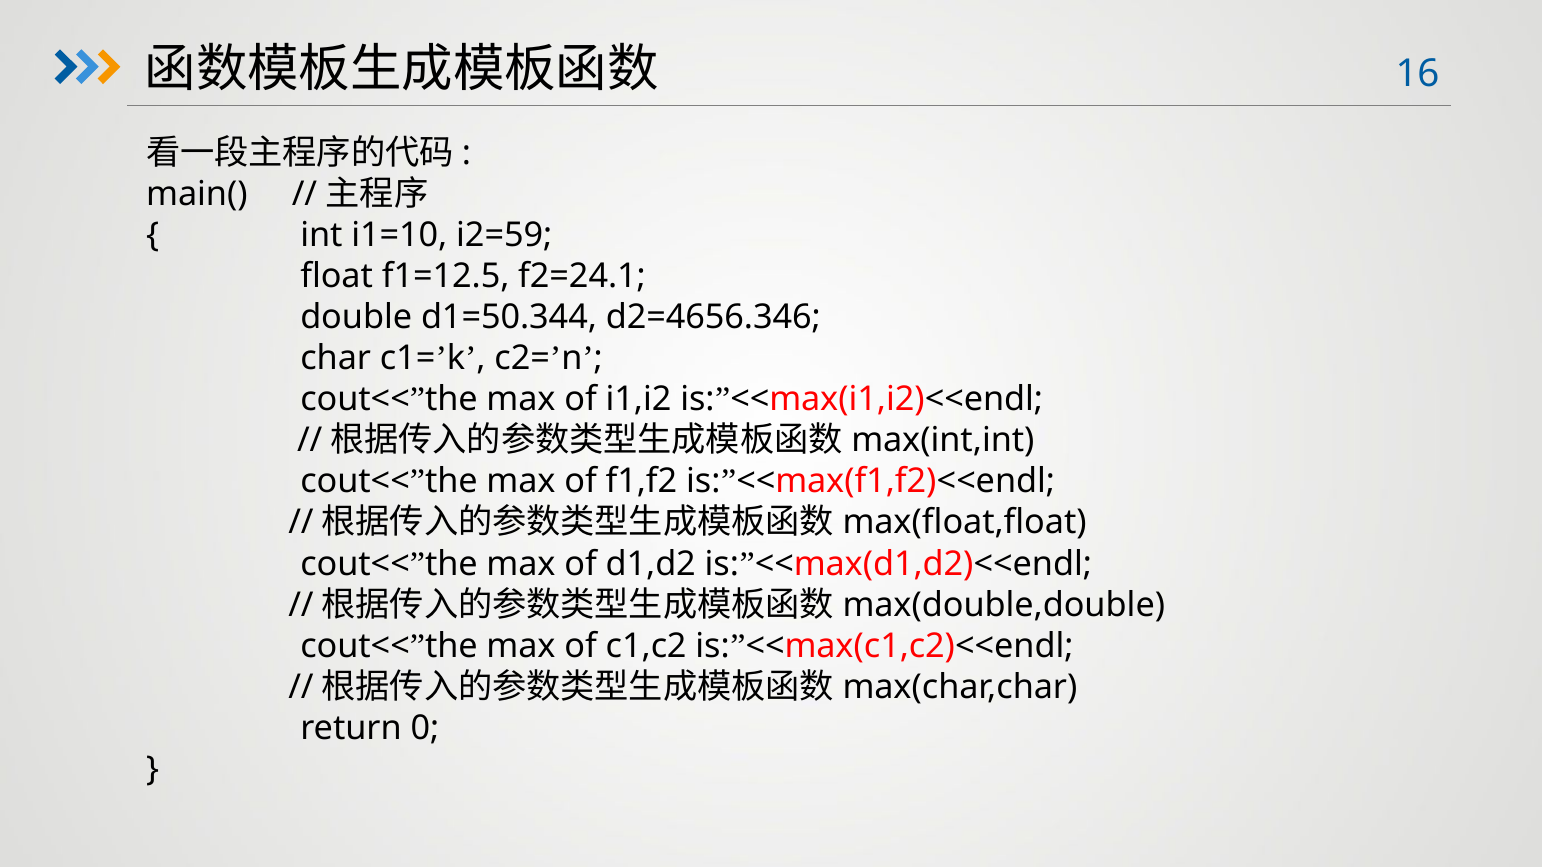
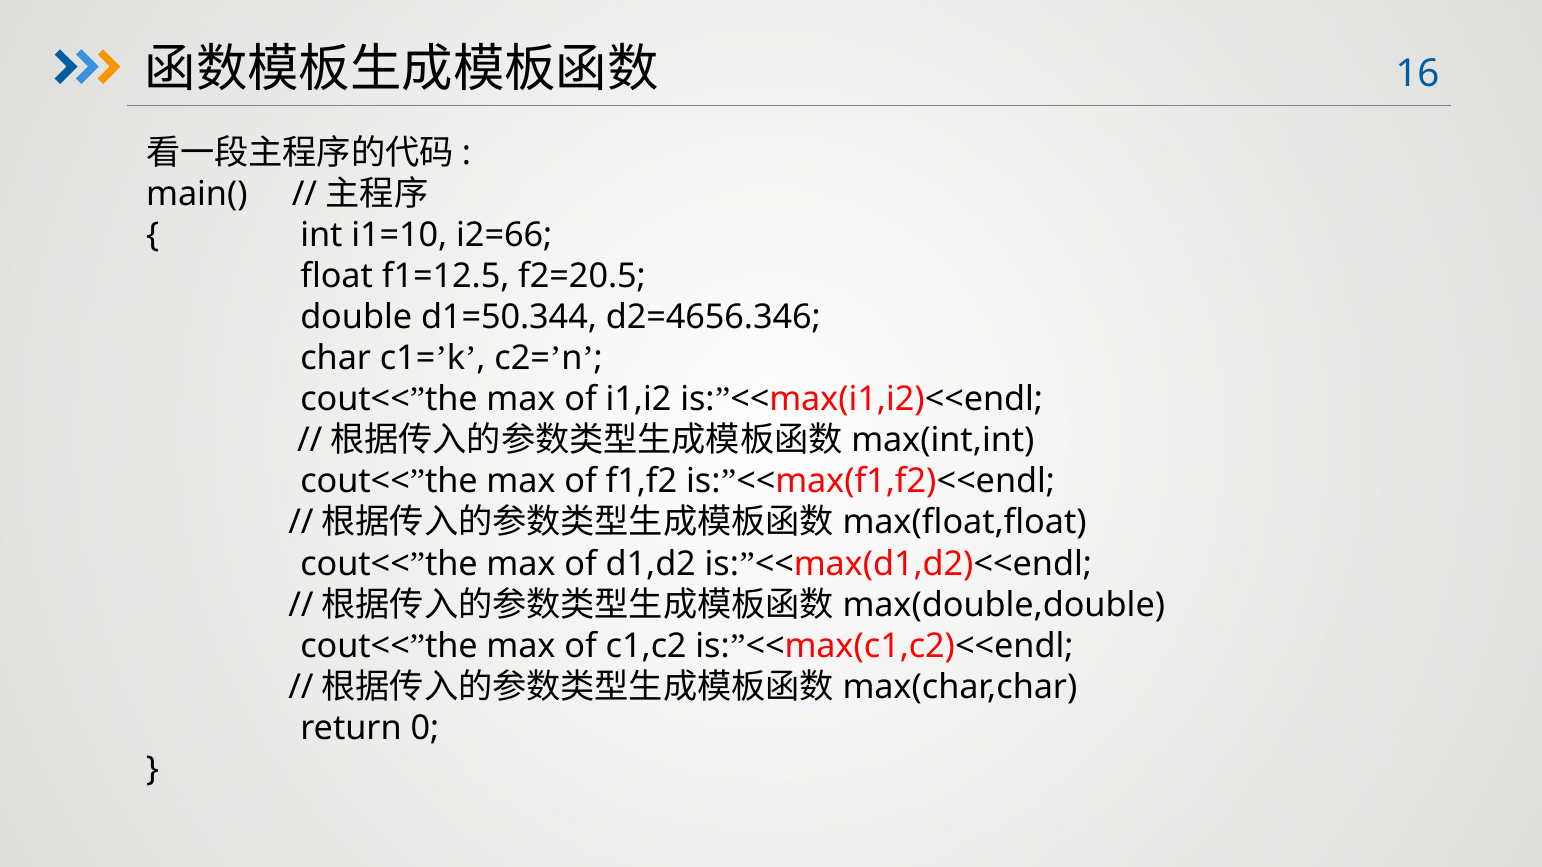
i2=59: i2=59 -> i2=66
f2=24.1: f2=24.1 -> f2=20.5
